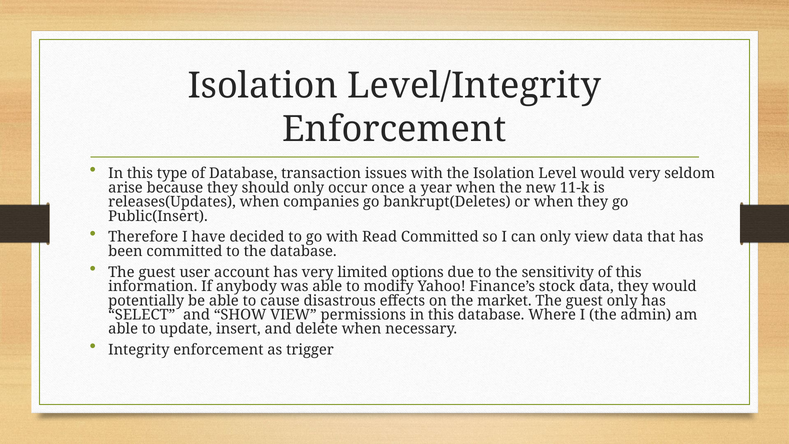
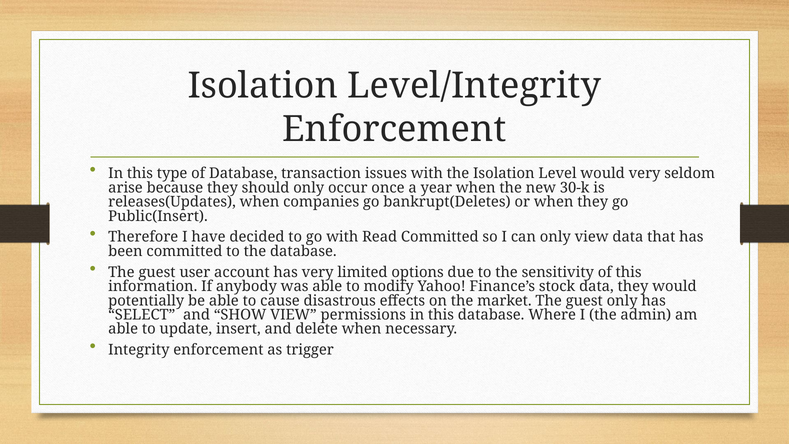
11-k: 11-k -> 30-k
